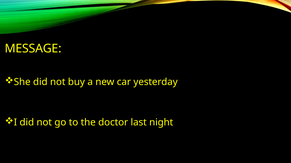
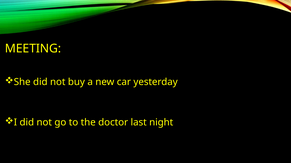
MESSAGE: MESSAGE -> MEETING
